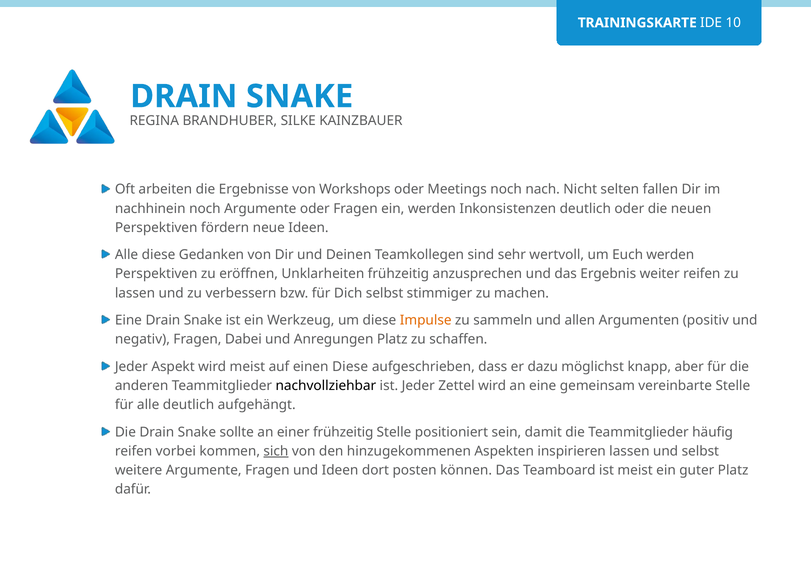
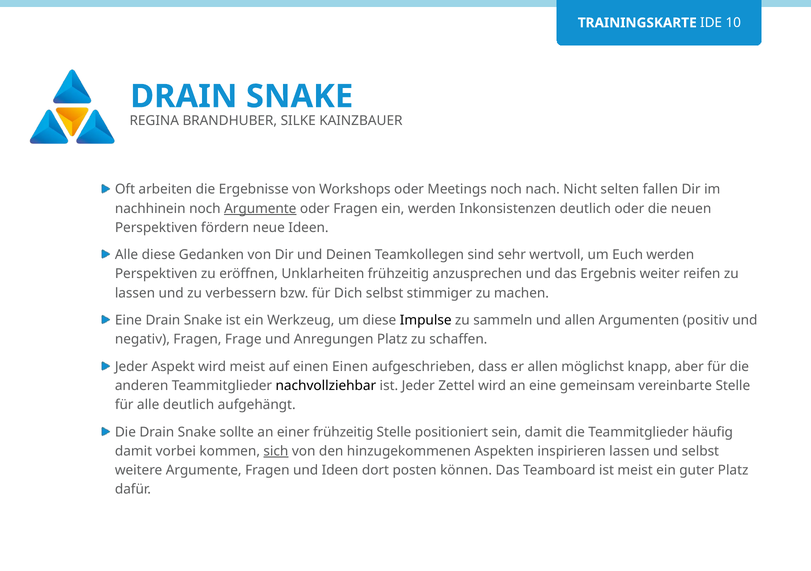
Argumente at (260, 209) underline: none -> present
Impulse colour: orange -> black
Dabei: Dabei -> Frage
einen Diese: Diese -> Einen
er dazu: dazu -> allen
reifen at (134, 451): reifen -> damit
